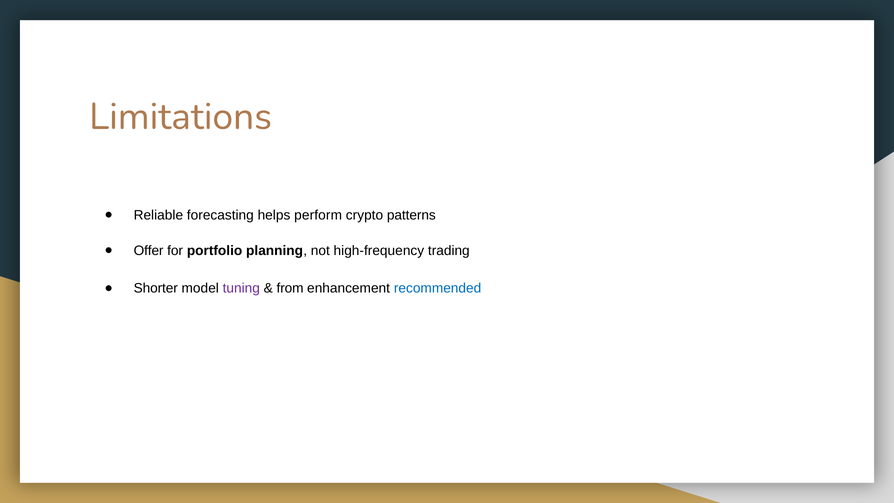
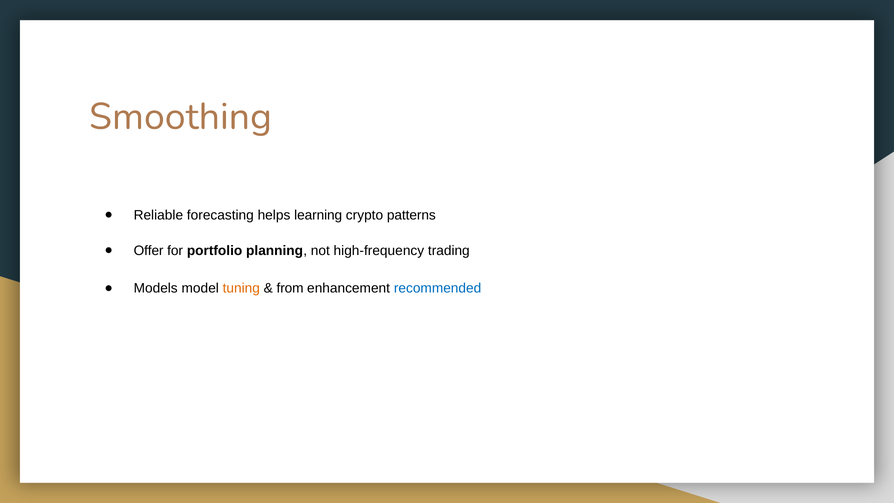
Limitations: Limitations -> Smoothing
perform: perform -> learning
Shorter: Shorter -> Models
tuning colour: purple -> orange
